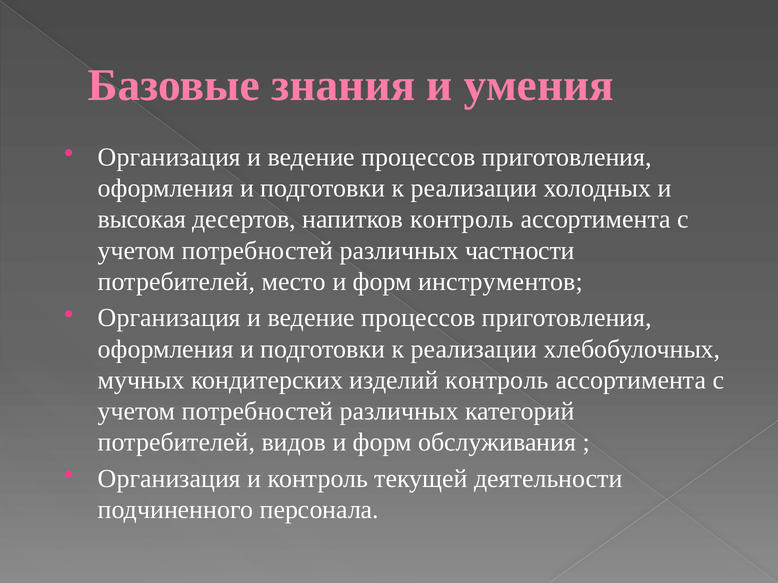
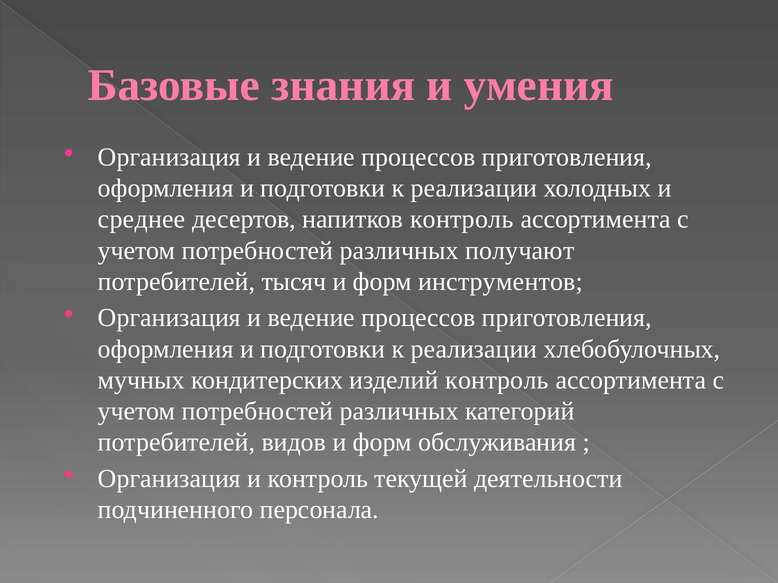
высокая: высокая -> среднее
частности: частности -> получают
место: место -> тысяч
